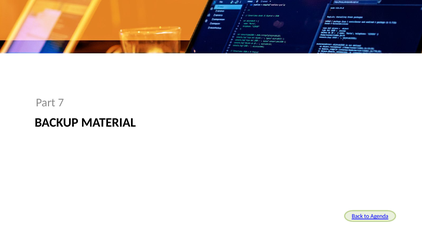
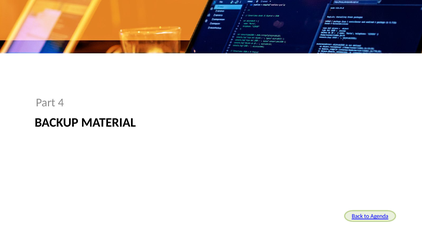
7: 7 -> 4
